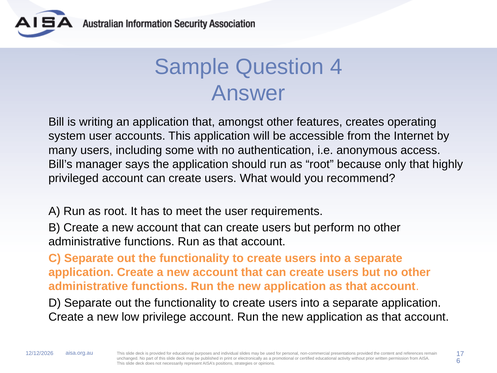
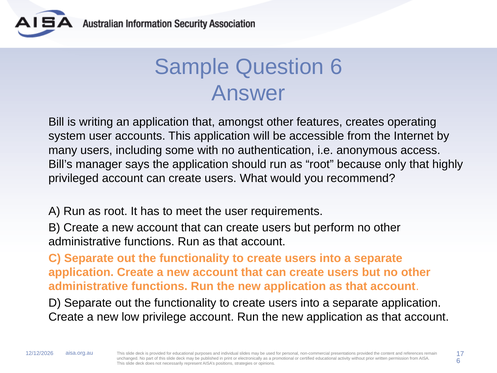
Question 4: 4 -> 6
